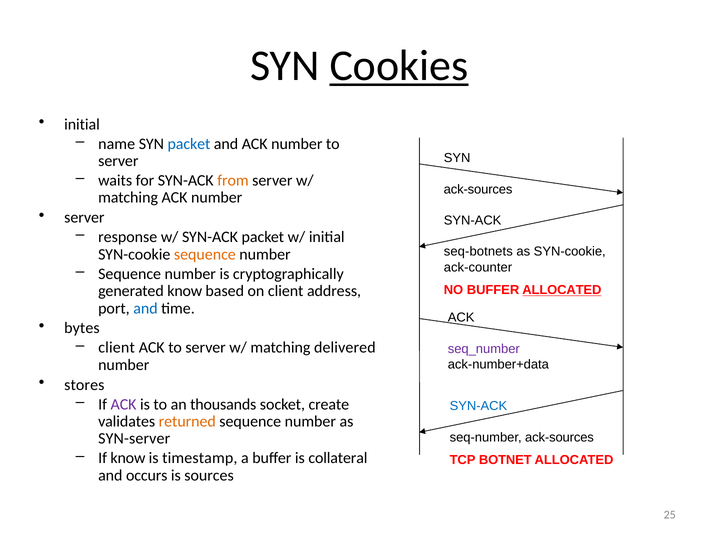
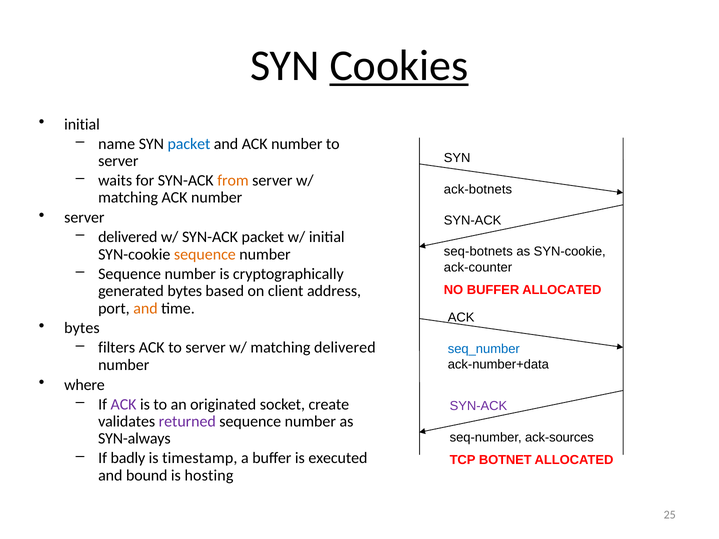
ack-sources at (478, 190): ack-sources -> ack-botnets
response at (128, 237): response -> delivered
ALLOCATED at (562, 290) underline: present -> none
generated know: know -> bytes
and at (146, 308) colour: blue -> orange
client at (117, 348): client -> filters
seq_number colour: purple -> blue
stores: stores -> where
thousands: thousands -> originated
SYN-ACK at (478, 406) colour: blue -> purple
returned colour: orange -> purple
SYN-server: SYN-server -> SYN-always
If know: know -> badly
collateral: collateral -> executed
occurs: occurs -> bound
sources: sources -> hosting
